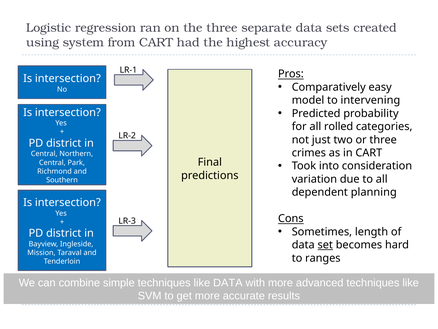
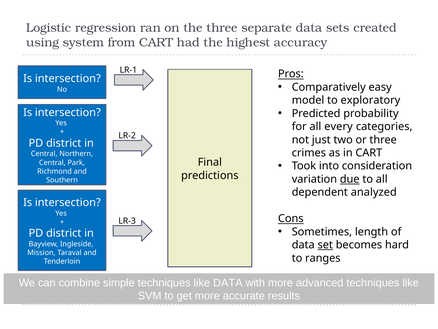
intervening: intervening -> exploratory
rolled: rolled -> every
due underline: none -> present
planning: planning -> analyzed
